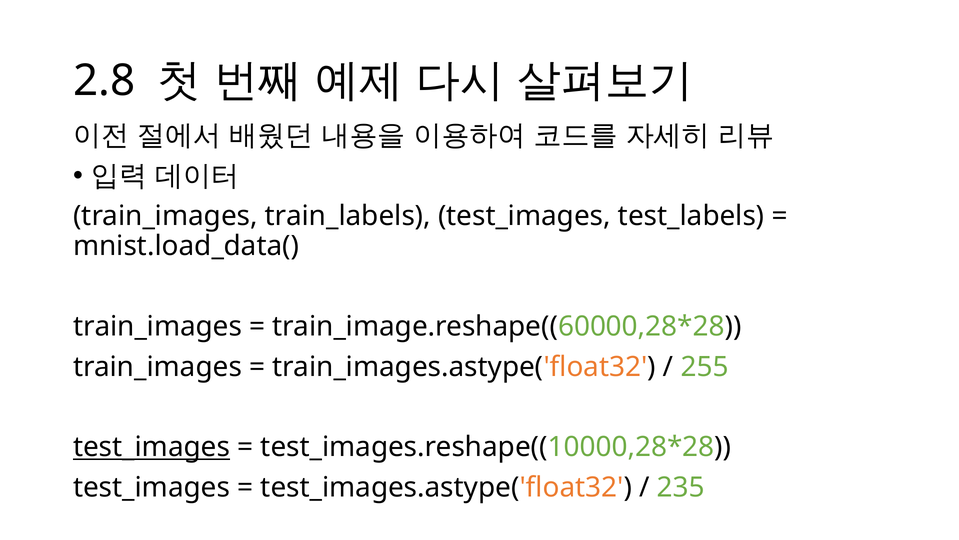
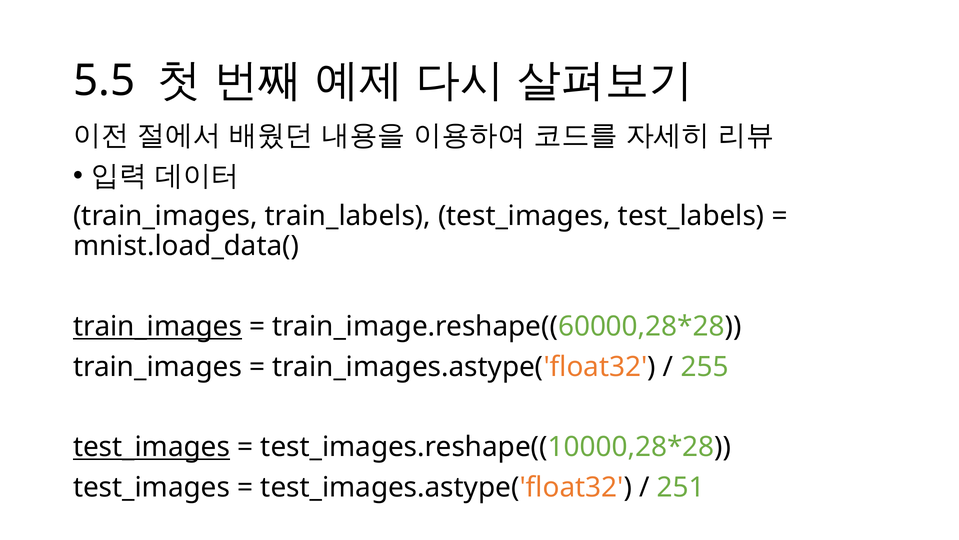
2.8: 2.8 -> 5.5
train_images at (158, 326) underline: none -> present
235: 235 -> 251
